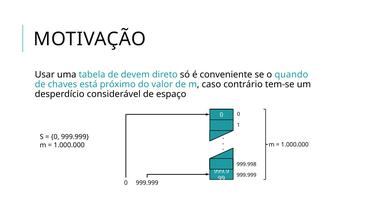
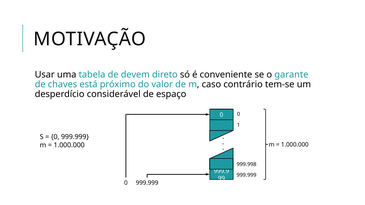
quando: quando -> garante
